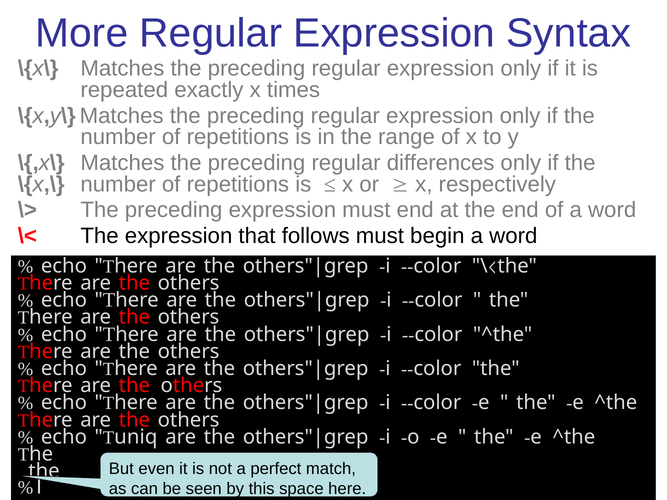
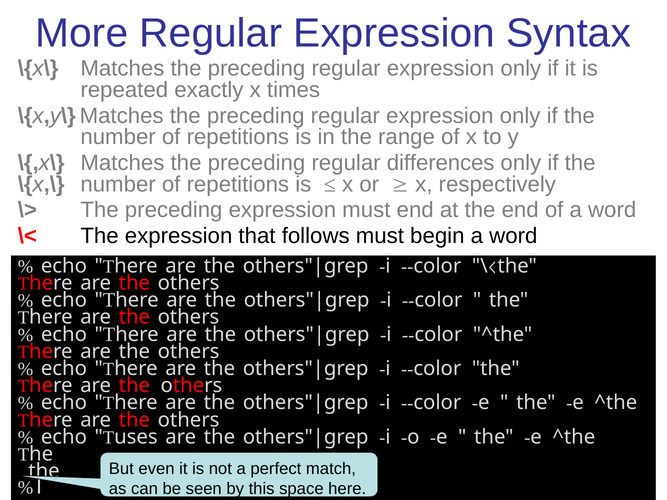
uniq: uniq -> uses
